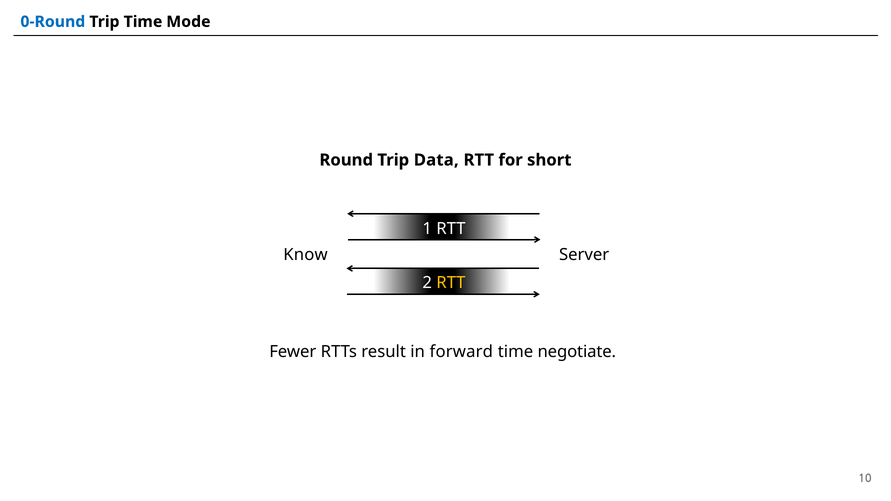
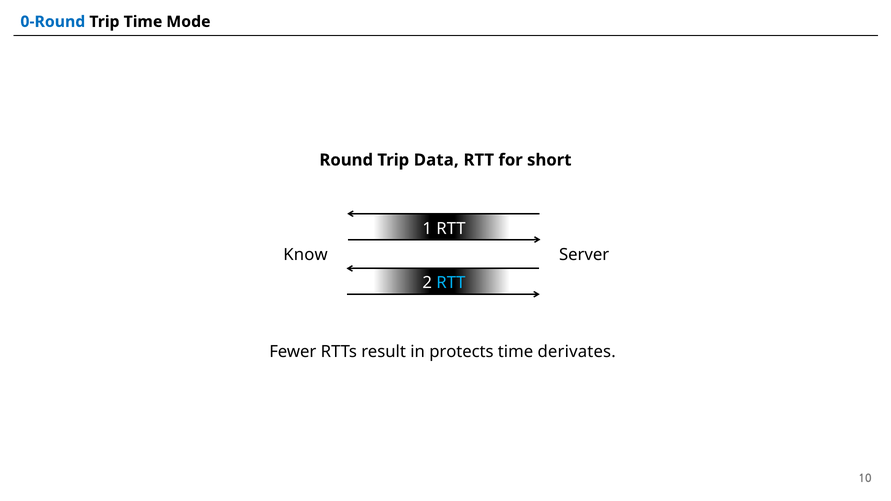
RTT at (451, 283) colour: yellow -> light blue
forward: forward -> protects
negotiate: negotiate -> derivates
